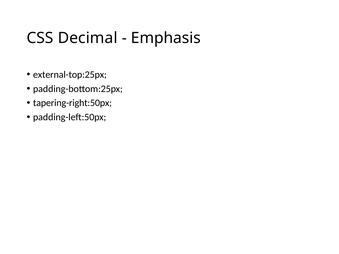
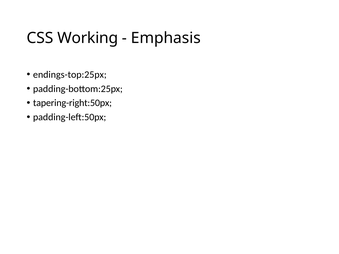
Decimal: Decimal -> Working
external-top:25px: external-top:25px -> endings-top:25px
